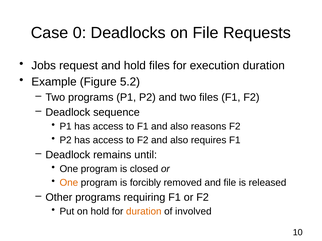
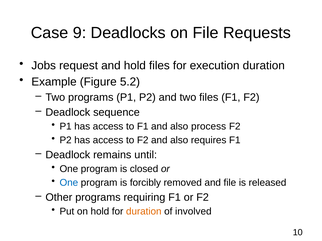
0: 0 -> 9
reasons: reasons -> process
One at (69, 183) colour: orange -> blue
